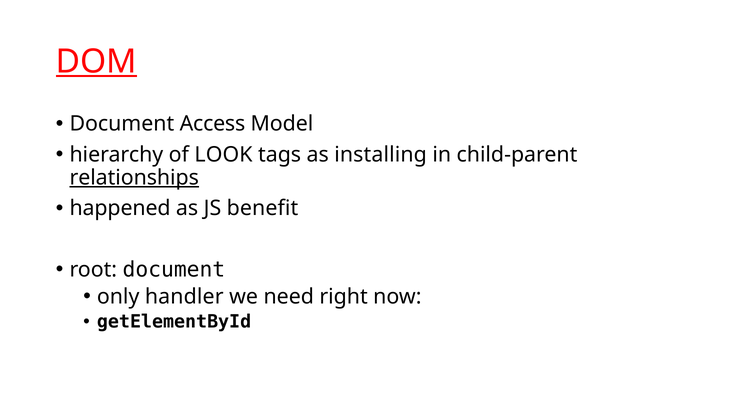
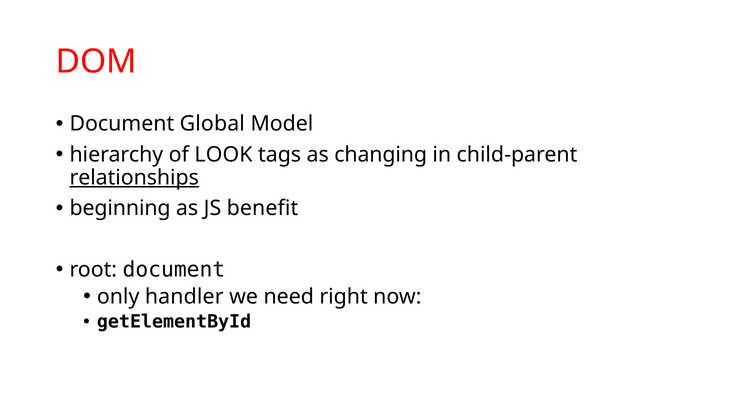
DOM underline: present -> none
Access: Access -> Global
installing: installing -> changing
happened: happened -> beginning
